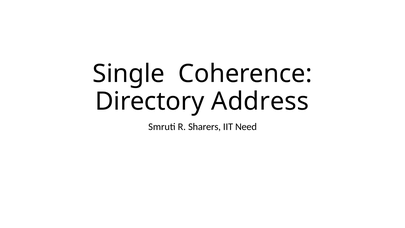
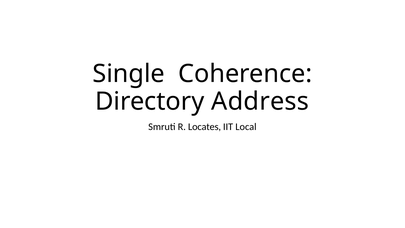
Sharers: Sharers -> Locates
Need: Need -> Local
